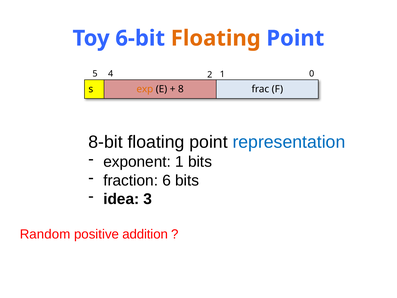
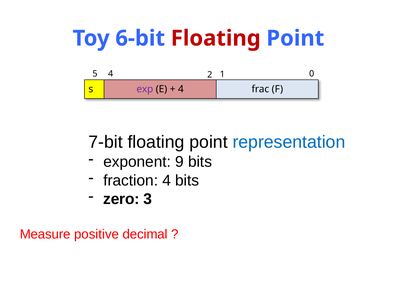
Floating at (216, 38) colour: orange -> red
exp colour: orange -> purple
8 at (181, 89): 8 -> 4
8-bit: 8-bit -> 7-bit
exponent 1: 1 -> 9
fraction 6: 6 -> 4
idea: idea -> zero
Random: Random -> Measure
addition: addition -> decimal
